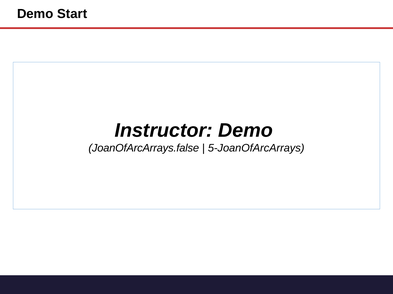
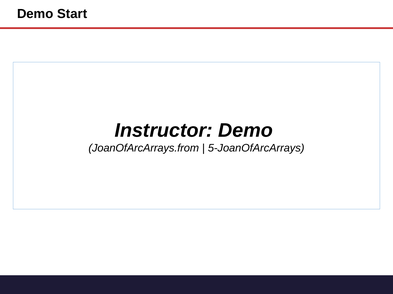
JoanOfArcArrays.false: JoanOfArcArrays.false -> JoanOfArcArrays.from
